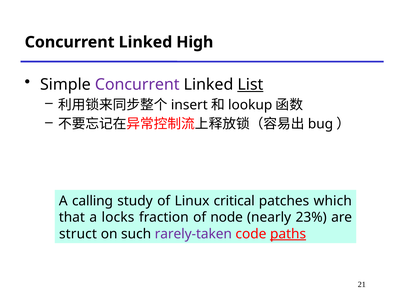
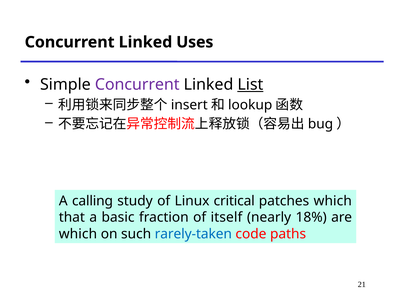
High: High -> Uses
locks: locks -> basic
node: node -> itself
23%: 23% -> 18%
struct at (78, 234): struct -> which
rarely-taken colour: purple -> blue
paths underline: present -> none
